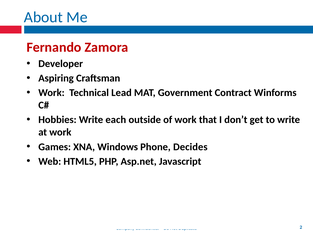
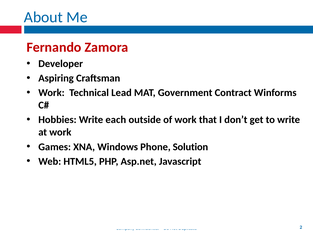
Decides: Decides -> Solution
